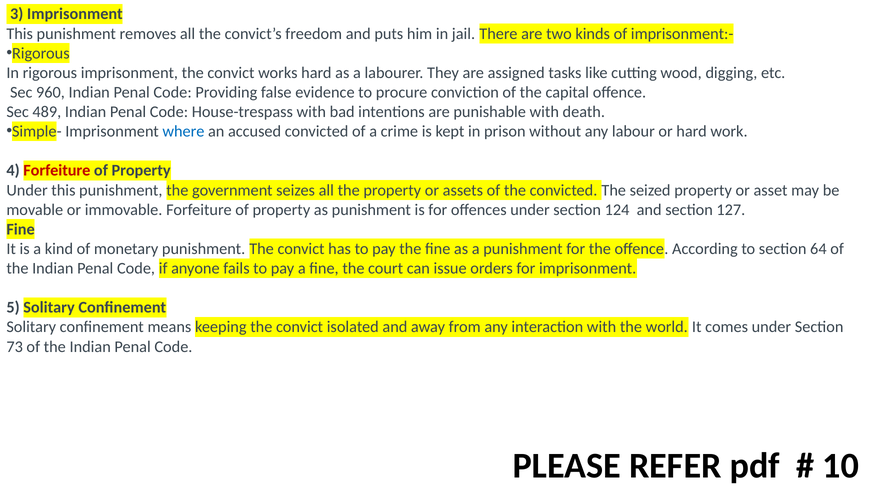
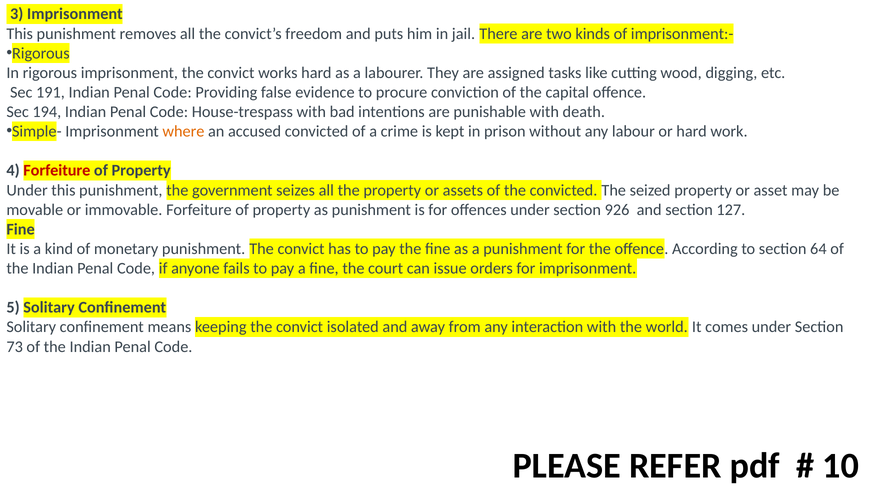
960: 960 -> 191
489: 489 -> 194
where colour: blue -> orange
124: 124 -> 926
